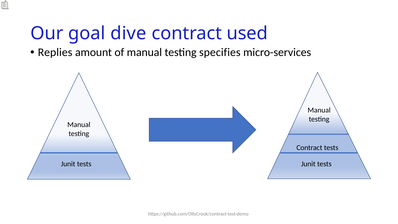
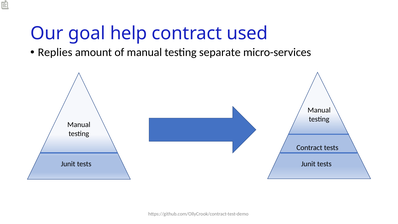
dive: dive -> help
specifies: specifies -> separate
